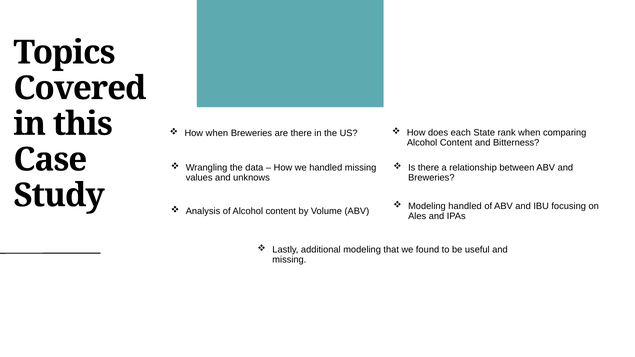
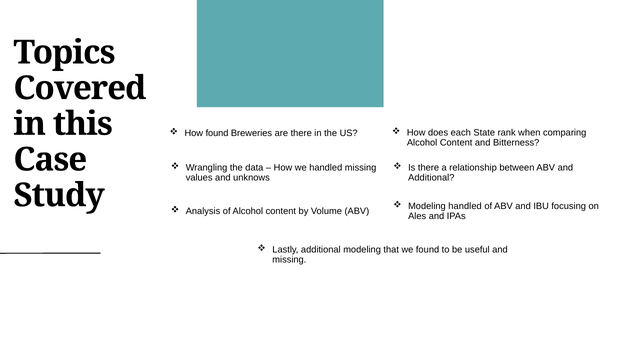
How when: when -> found
Breweries at (431, 178): Breweries -> Additional
